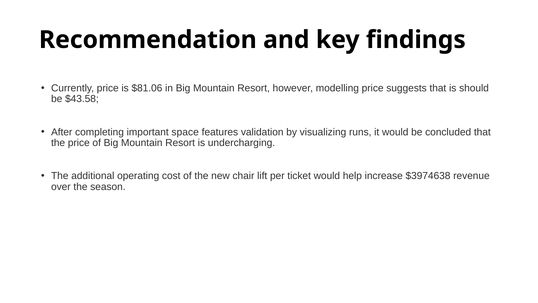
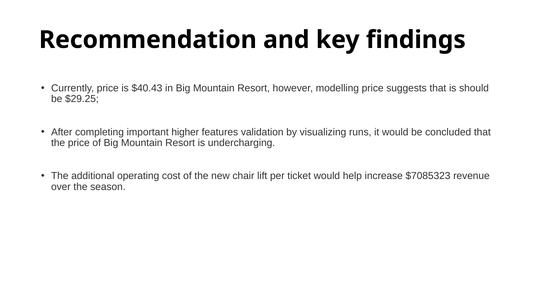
$81.06: $81.06 -> $40.43
$43.58: $43.58 -> $29.25
space: space -> higher
$3974638: $3974638 -> $7085323
